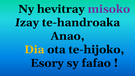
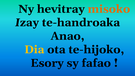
misoko colour: purple -> orange
